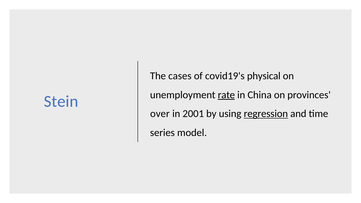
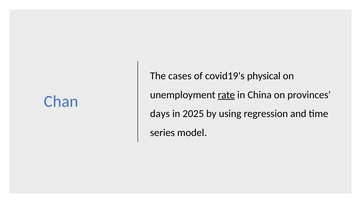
Stein: Stein -> Chan
over: over -> days
2001: 2001 -> 2025
regression underline: present -> none
